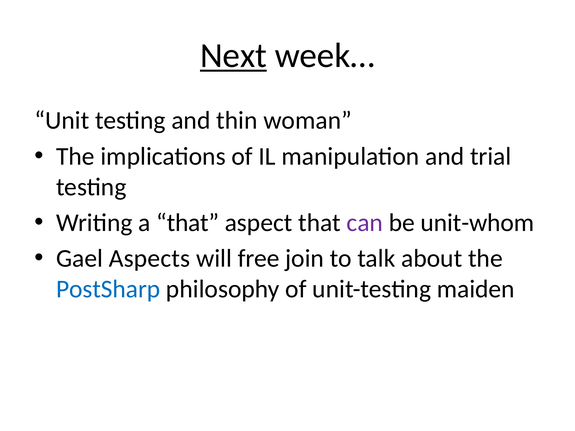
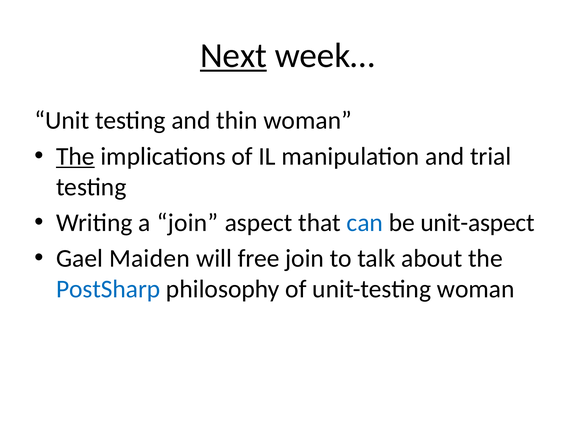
The at (75, 156) underline: none -> present
a that: that -> join
can colour: purple -> blue
unit-whom: unit-whom -> unit-aspect
Aspects: Aspects -> Maiden
unit-testing maiden: maiden -> woman
